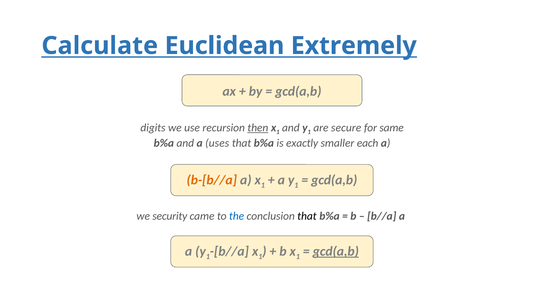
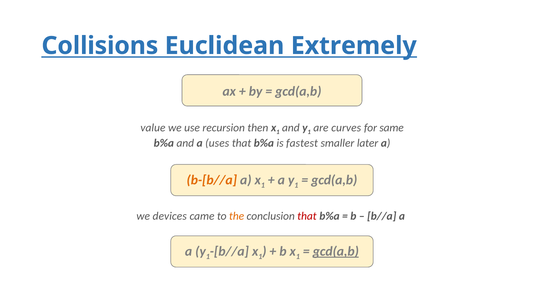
Calculate: Calculate -> Collisions
digits: digits -> value
then underline: present -> none
secure: secure -> curves
exactly: exactly -> fastest
each: each -> later
security: security -> devices
the colour: blue -> orange
that at (307, 216) colour: black -> red
